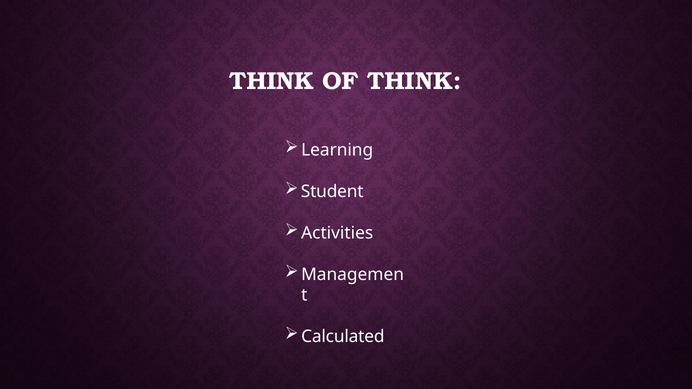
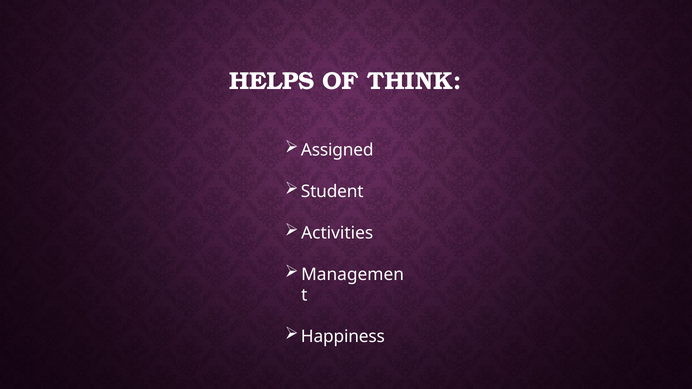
THINK at (272, 81): THINK -> HELPS
Learning: Learning -> Assigned
Calculated: Calculated -> Happiness
